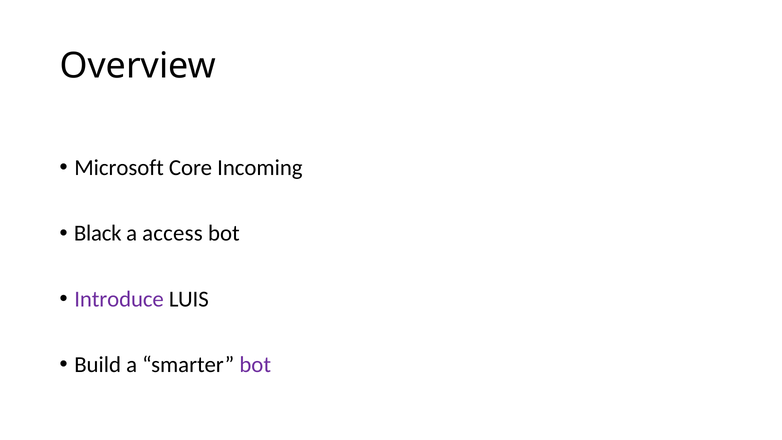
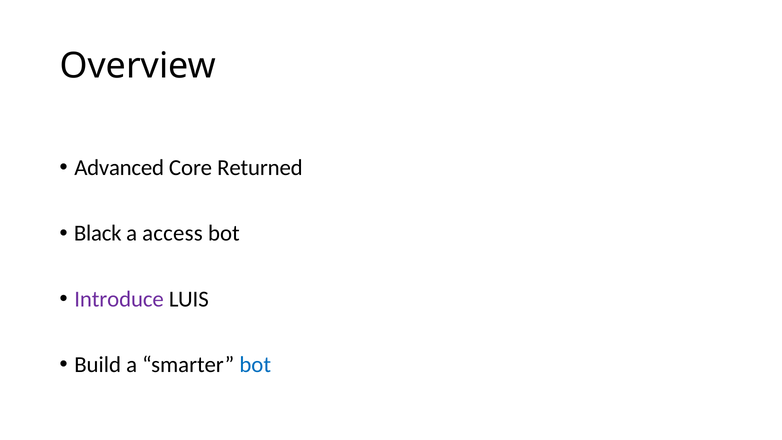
Microsoft: Microsoft -> Advanced
Incoming: Incoming -> Returned
bot at (255, 364) colour: purple -> blue
